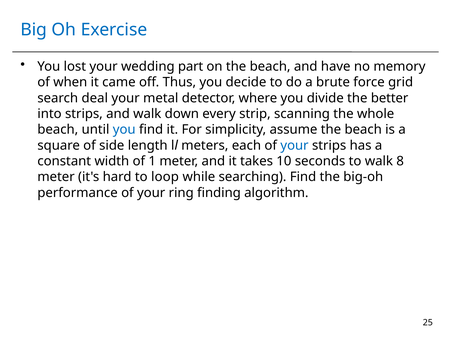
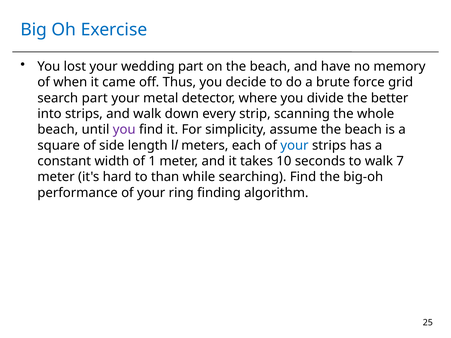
search deal: deal -> part
you at (124, 130) colour: blue -> purple
8: 8 -> 7
loop: loop -> than
